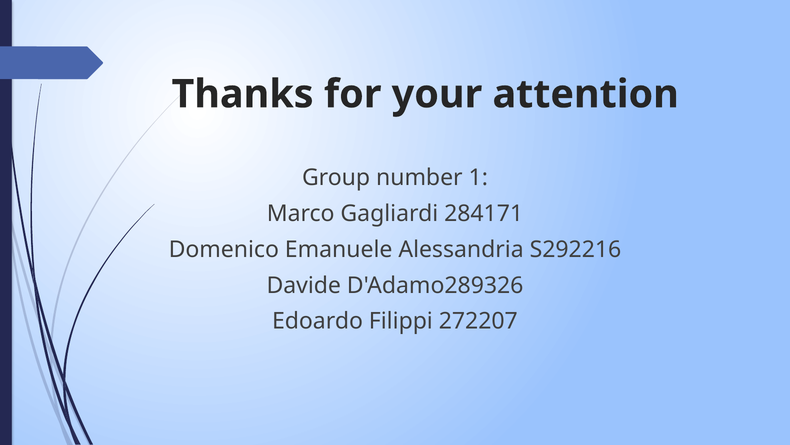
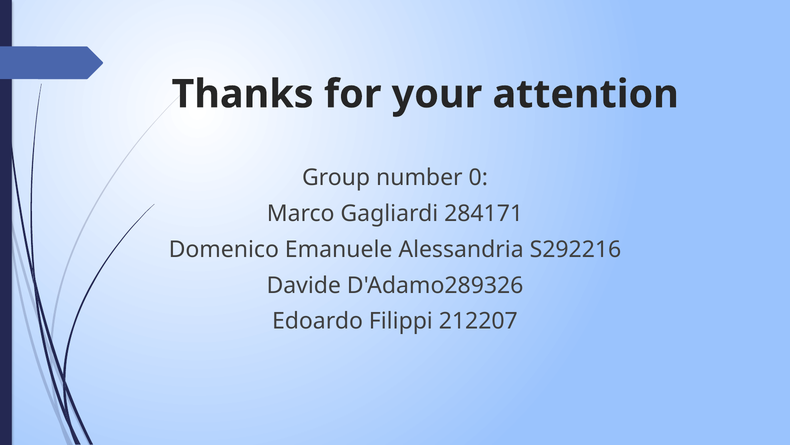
1: 1 -> 0
272207: 272207 -> 212207
